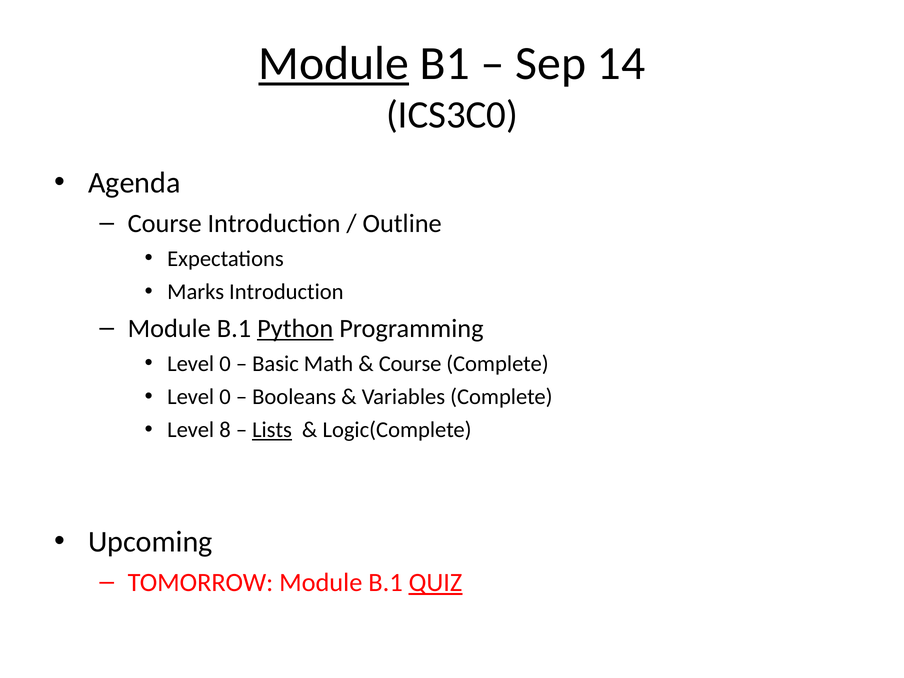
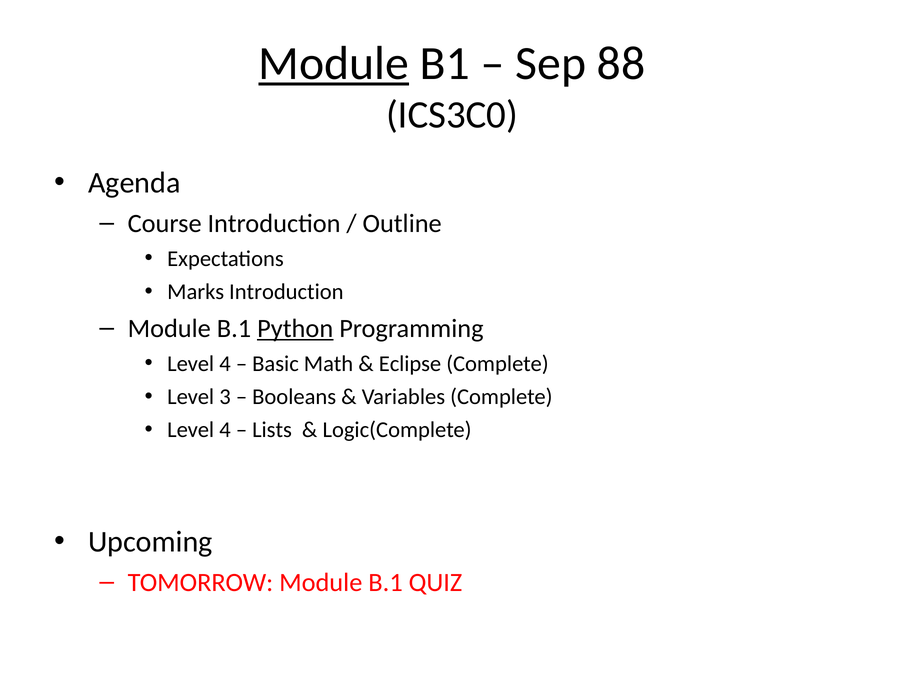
14: 14 -> 88
0 at (225, 364): 0 -> 4
Course at (410, 364): Course -> Eclipse
0 at (225, 397): 0 -> 3
8 at (225, 430): 8 -> 4
Lists underline: present -> none
QUIZ underline: present -> none
